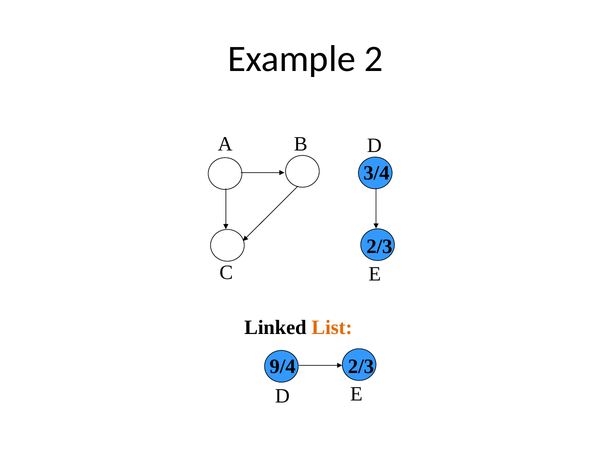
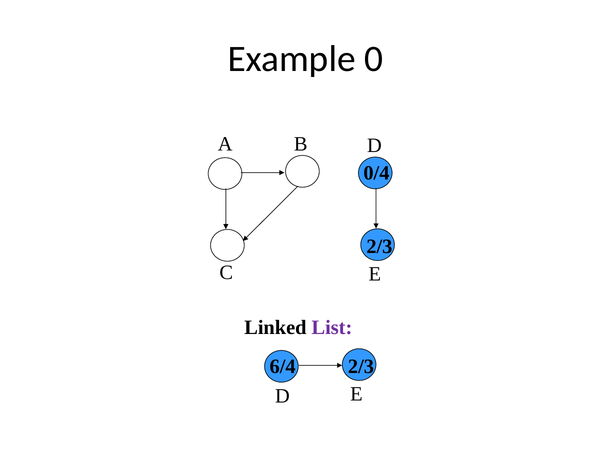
2: 2 -> 0
3/4: 3/4 -> 0/4
List colour: orange -> purple
9/4: 9/4 -> 6/4
